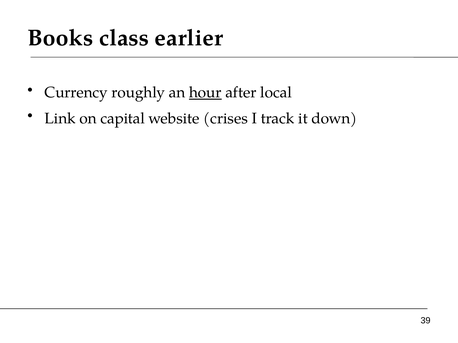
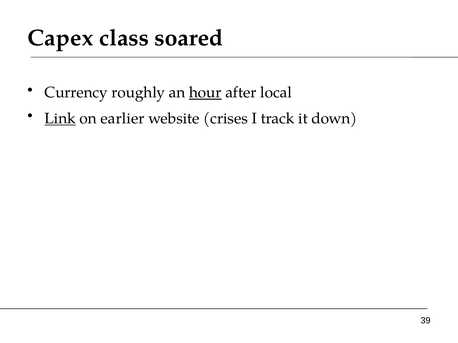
Books: Books -> Capex
earlier: earlier -> soared
Link underline: none -> present
capital: capital -> earlier
